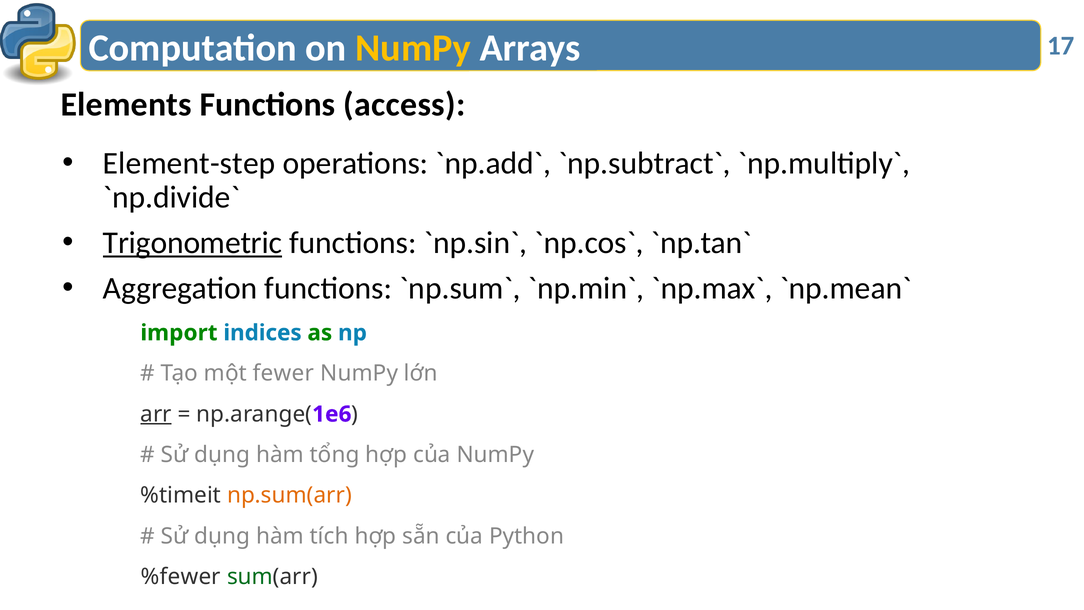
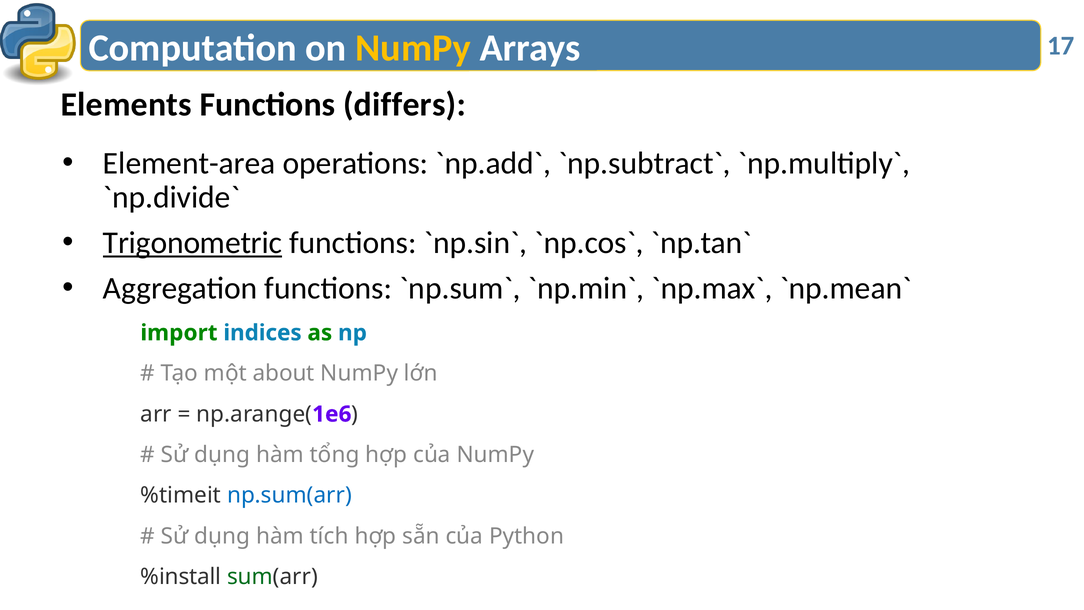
access: access -> differs
Element-step: Element-step -> Element-area
fewer: fewer -> about
arr underline: present -> none
np.sum(arr colour: orange -> blue
%fewer: %fewer -> %install
